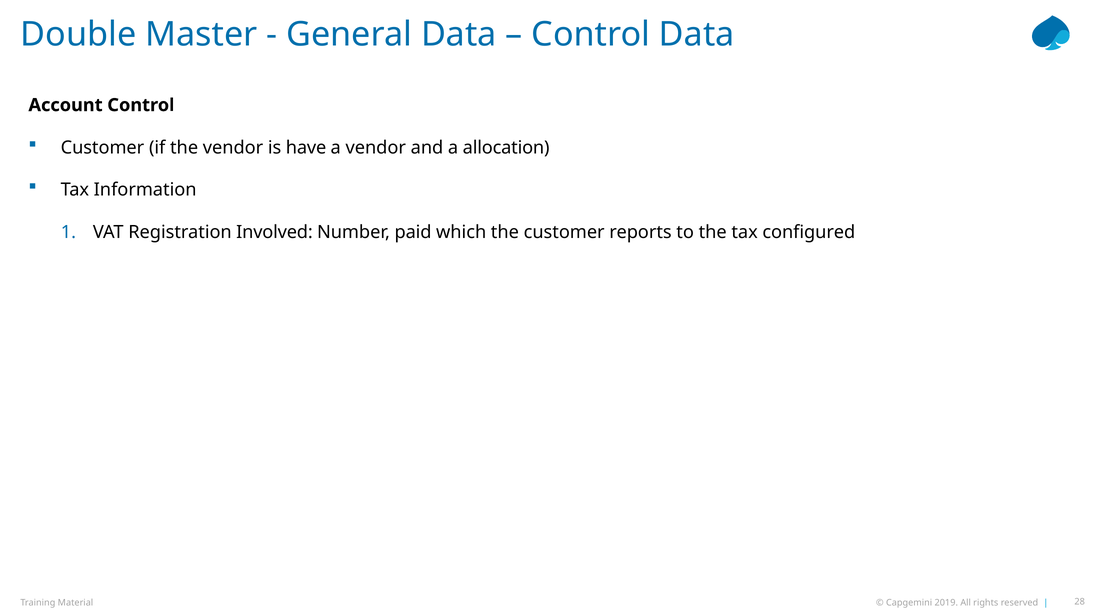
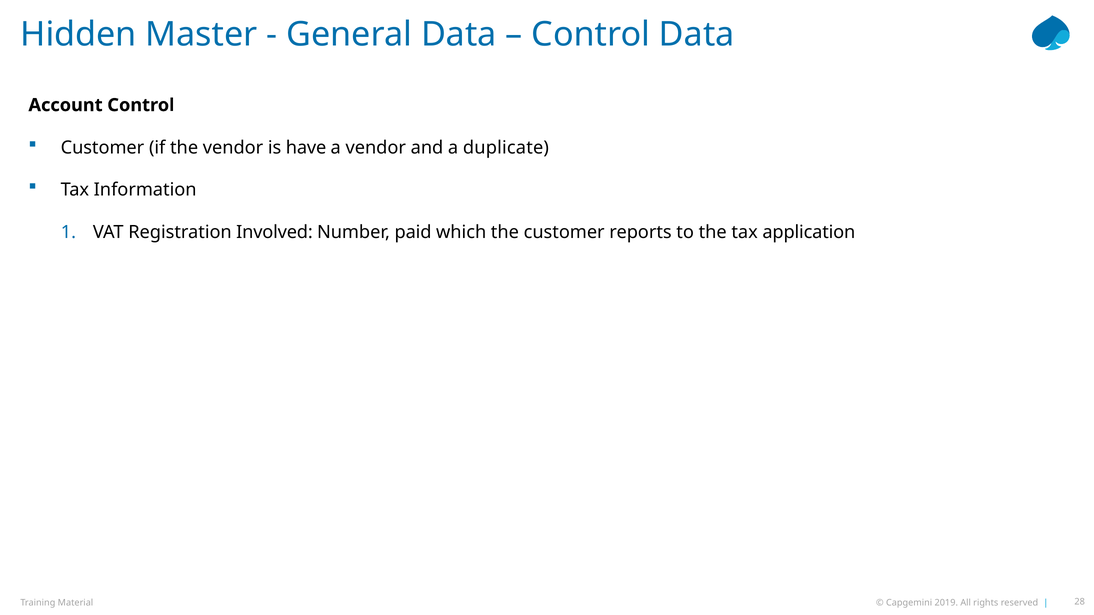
Double: Double -> Hidden
allocation: allocation -> duplicate
configured: configured -> application
